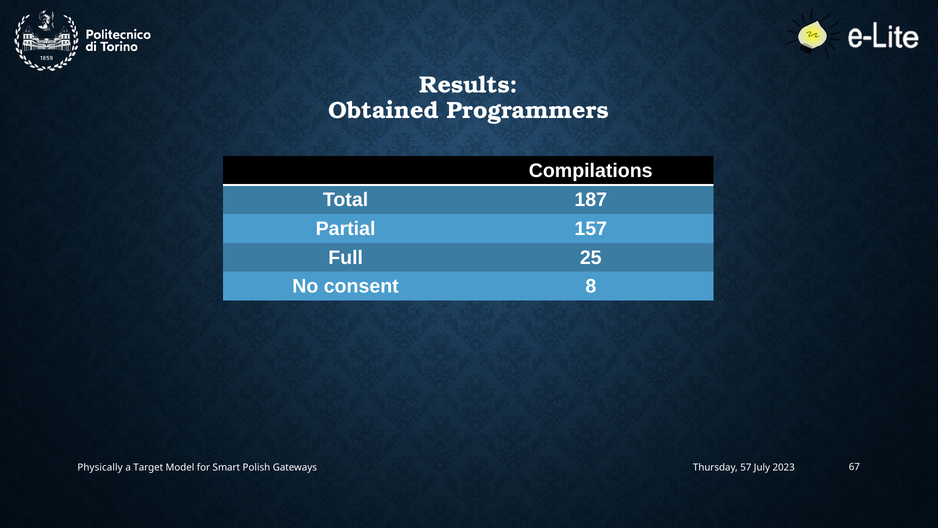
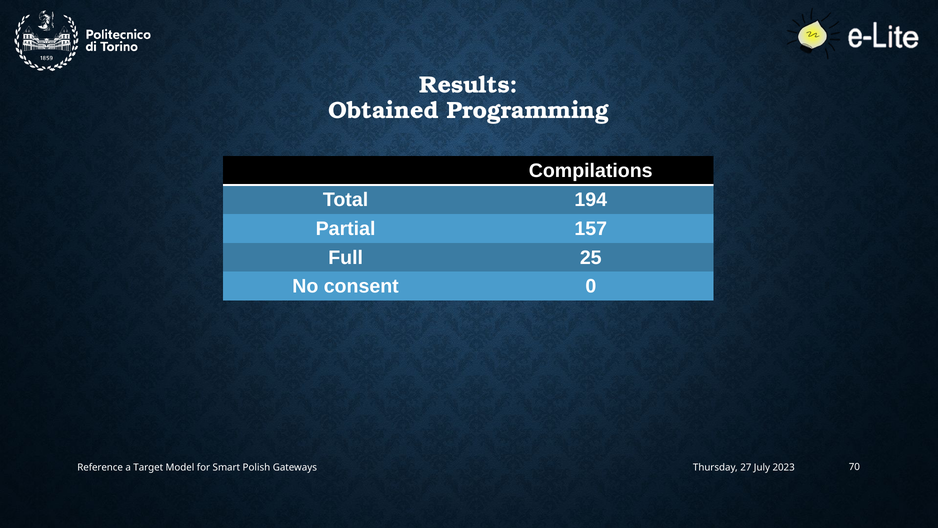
Programmers: Programmers -> Programming
187: 187 -> 194
8: 8 -> 0
Physically: Physically -> Reference
57: 57 -> 27
67: 67 -> 70
